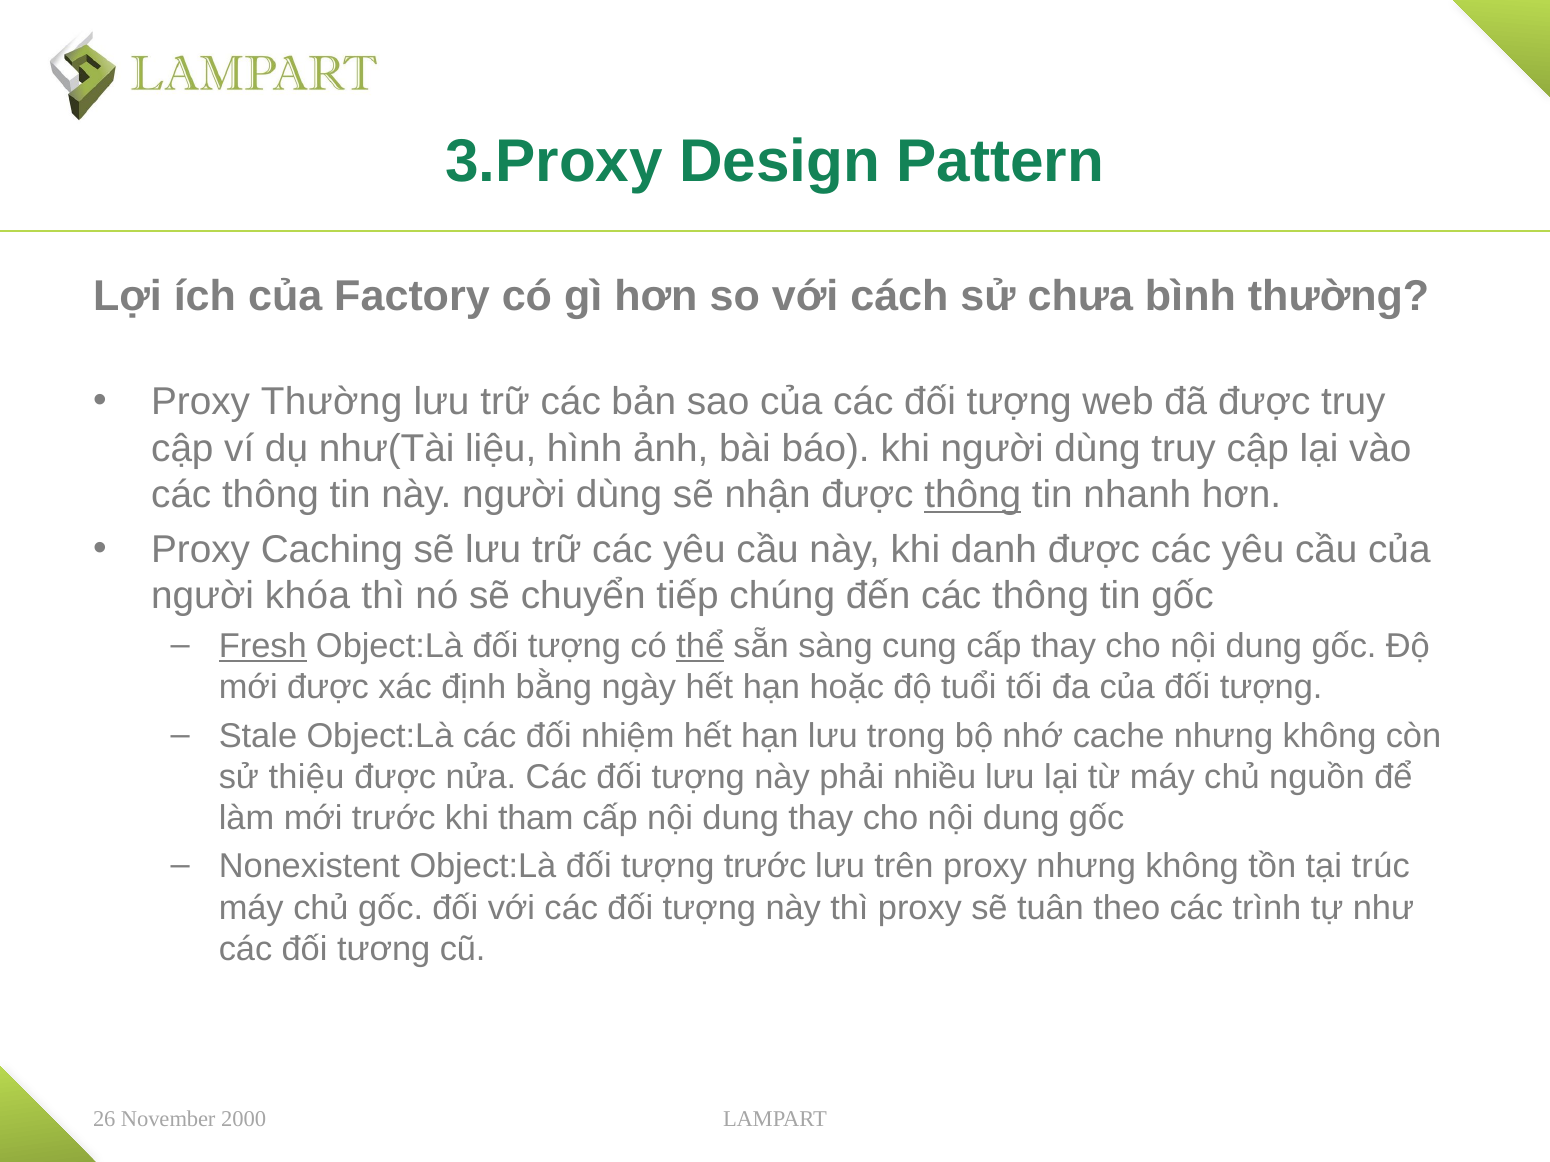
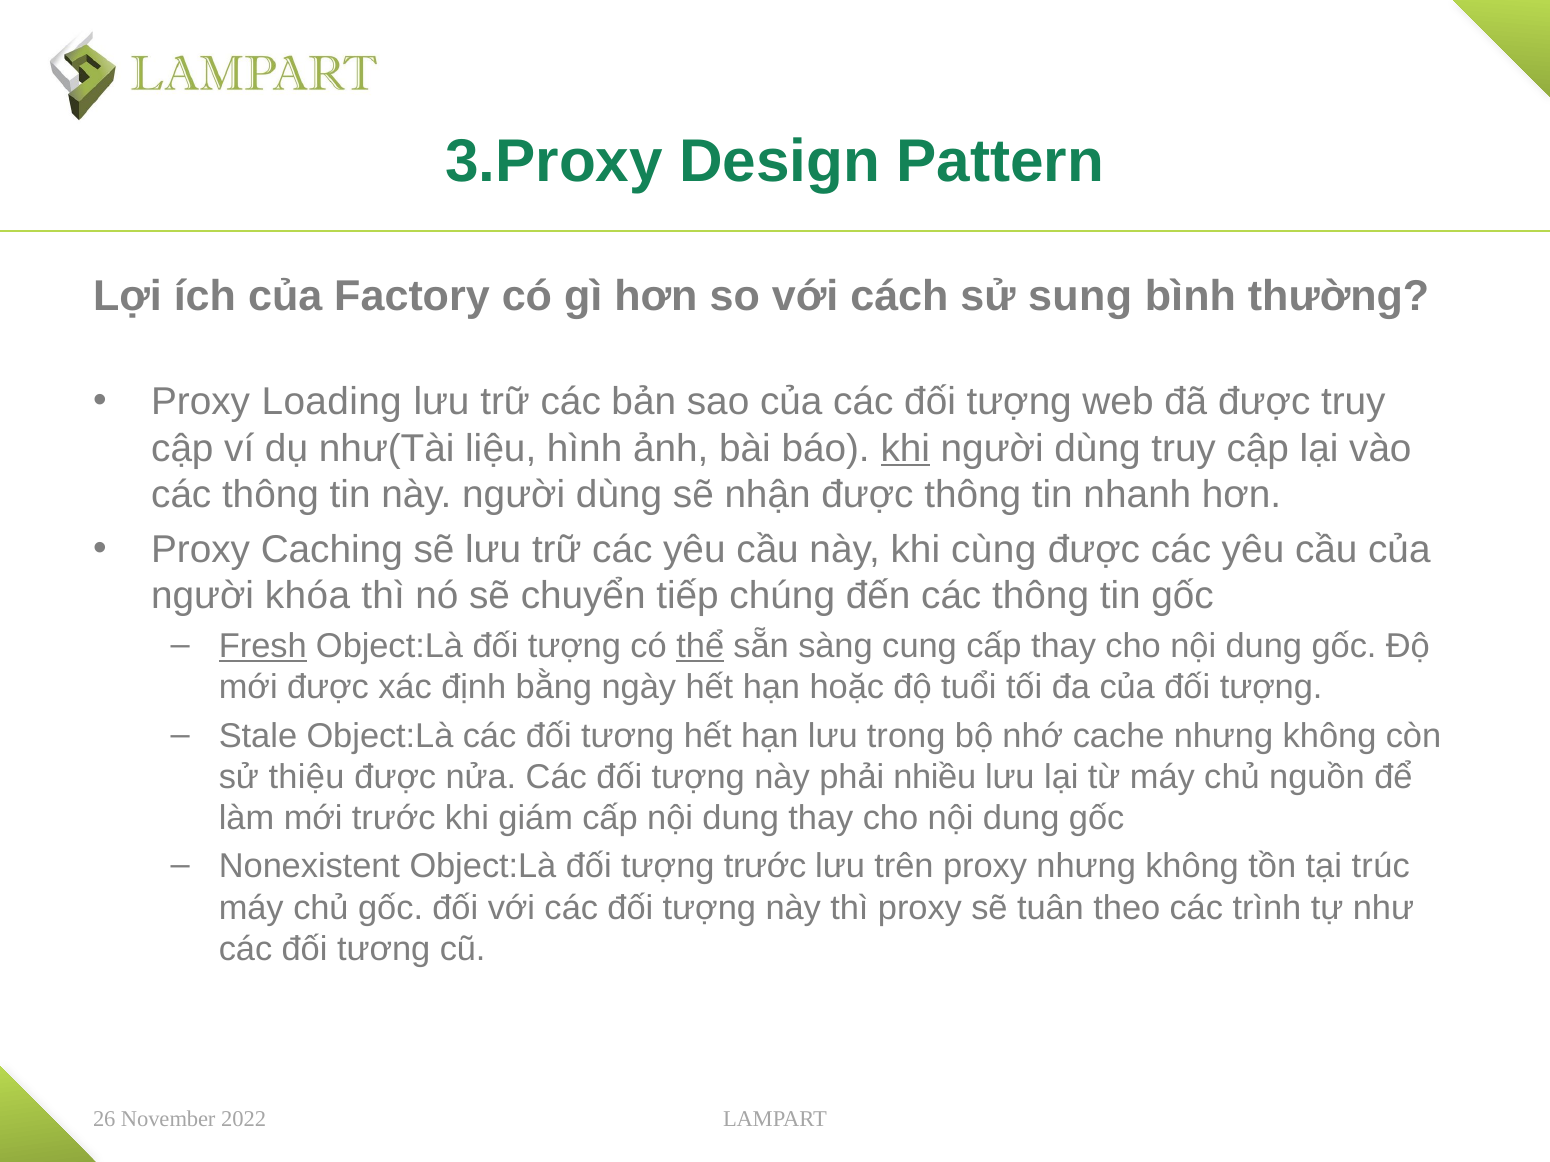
chưa: chưa -> sung
Proxy Thường: Thường -> Loading
khi at (905, 449) underline: none -> present
thông at (973, 495) underline: present -> none
danh: danh -> cùng
Object:Là các đối nhiệm: nhiệm -> tương
tham: tham -> giám
2000: 2000 -> 2022
